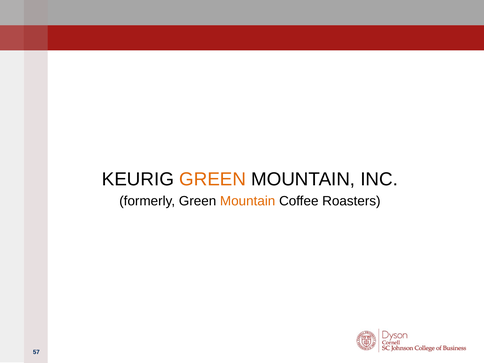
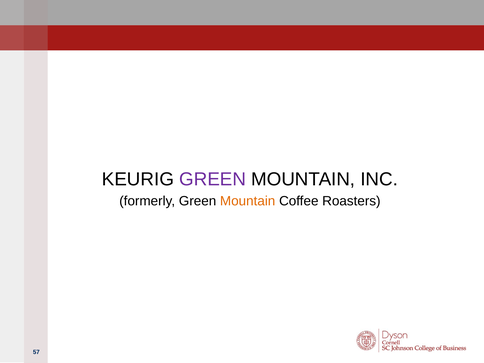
GREEN at (213, 179) colour: orange -> purple
